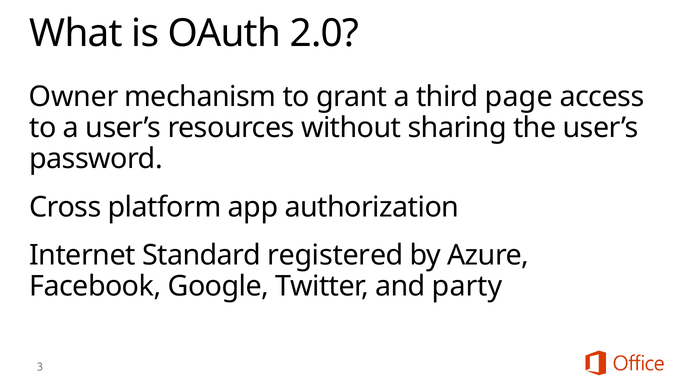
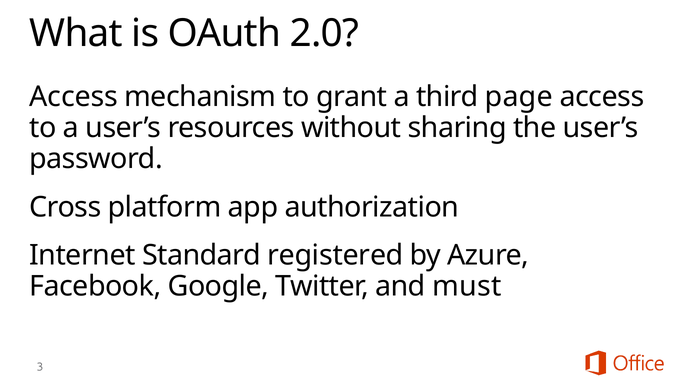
Owner at (74, 97): Owner -> Access
party: party -> must
